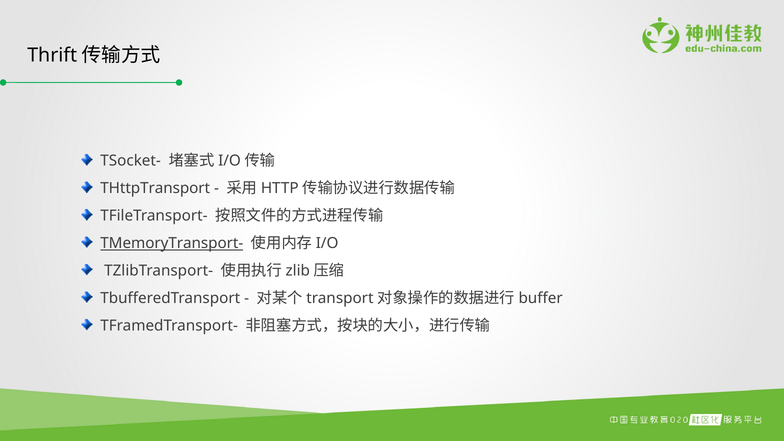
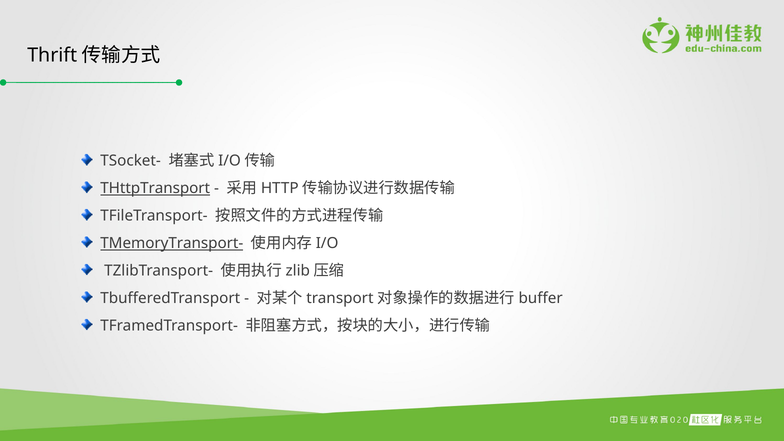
THttpTransport underline: none -> present
